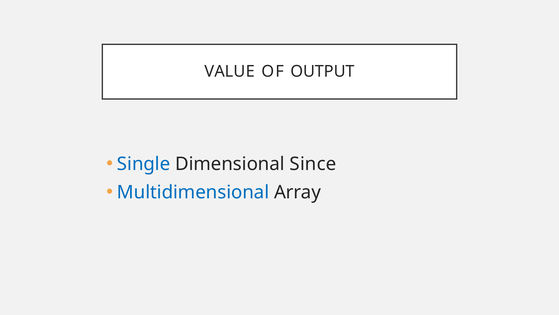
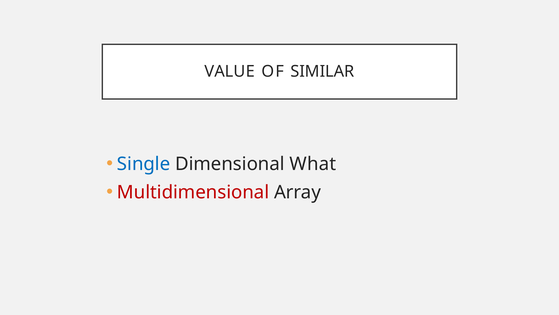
OUTPUT: OUTPUT -> SIMILAR
Since: Since -> What
Multidimensional colour: blue -> red
